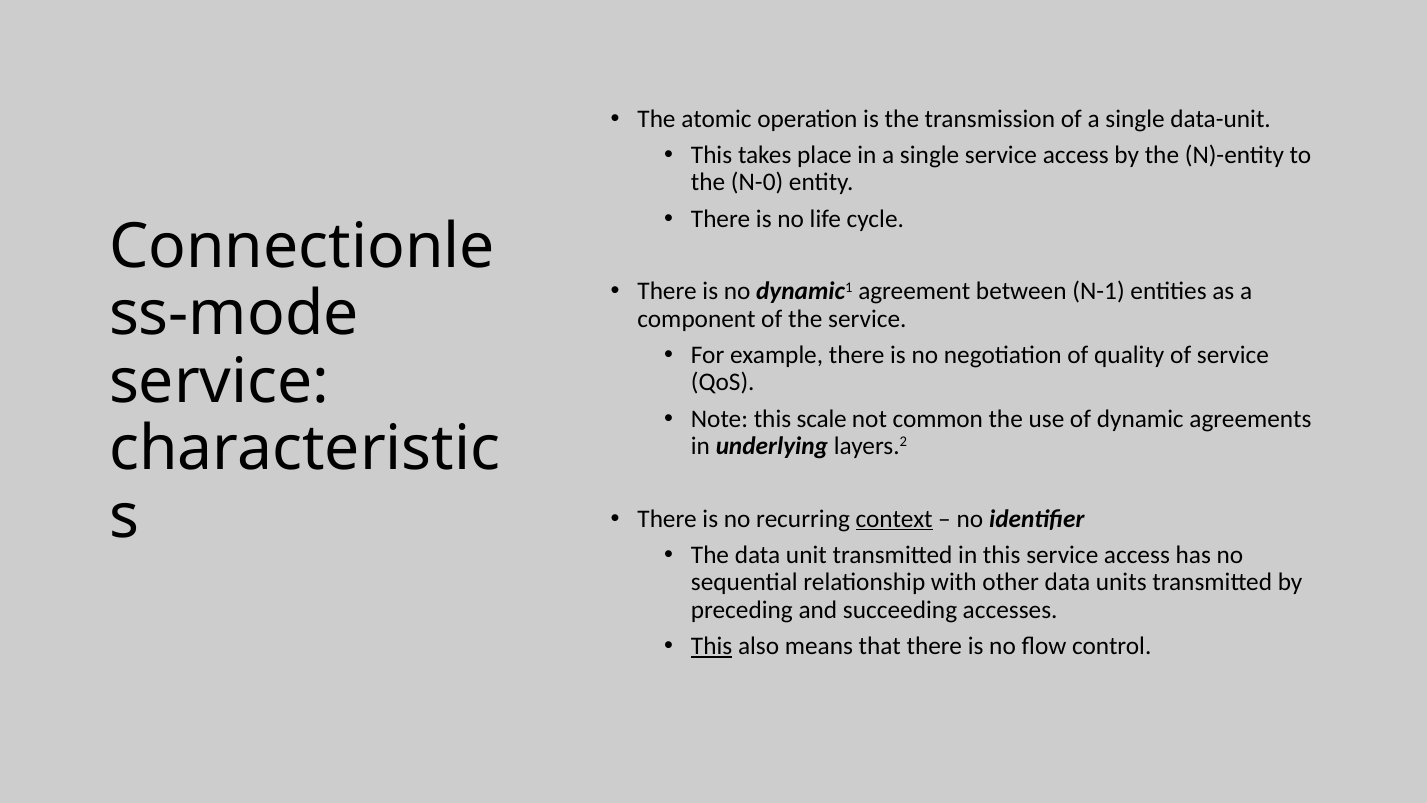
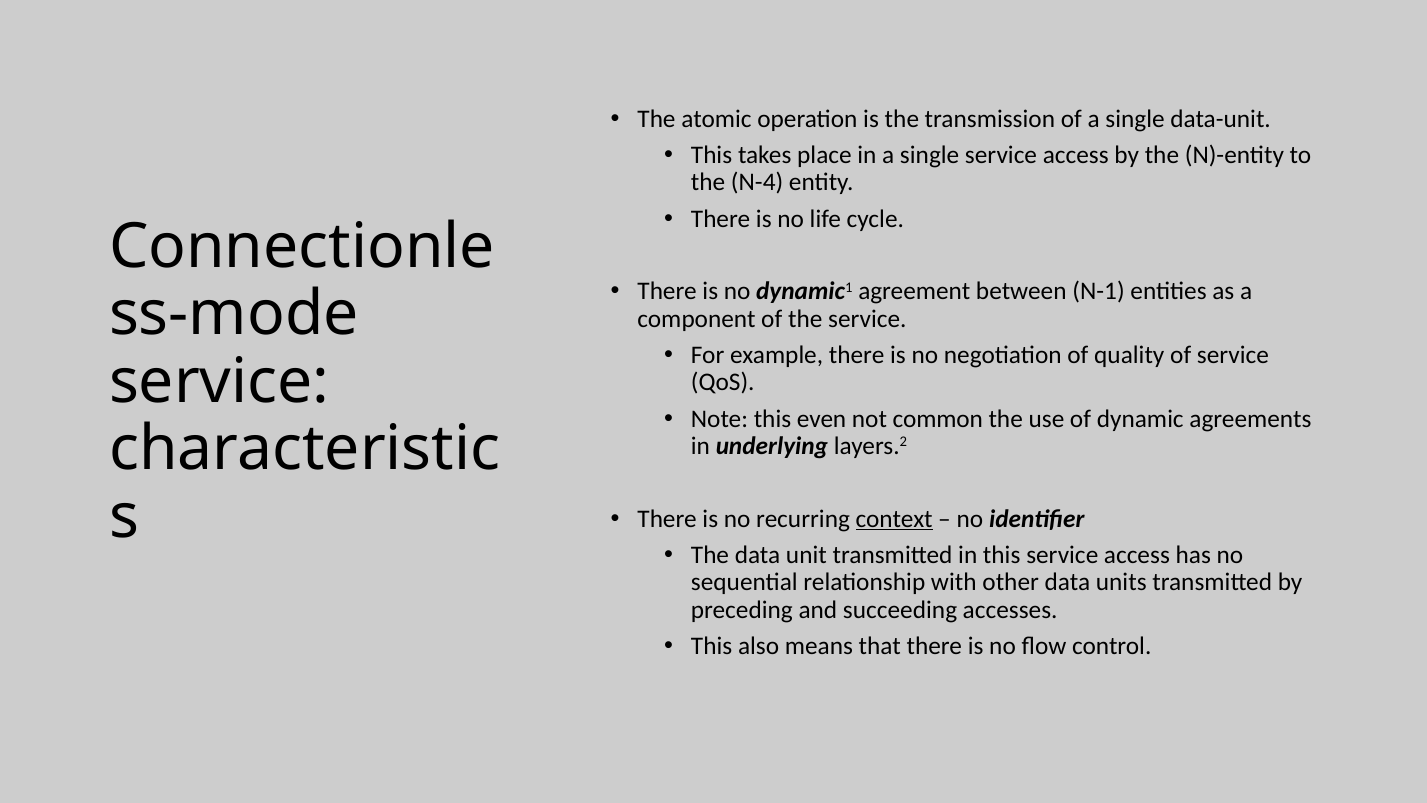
N-0: N-0 -> N-4
scale: scale -> even
This at (712, 646) underline: present -> none
